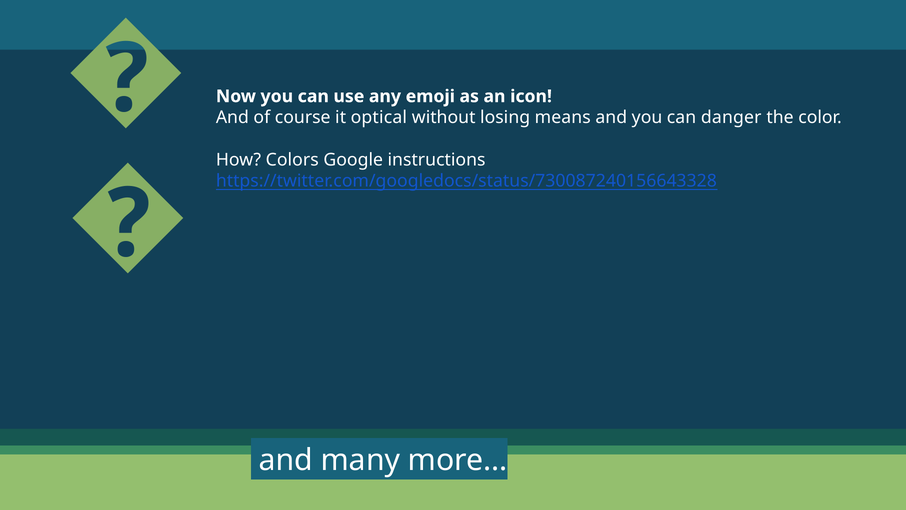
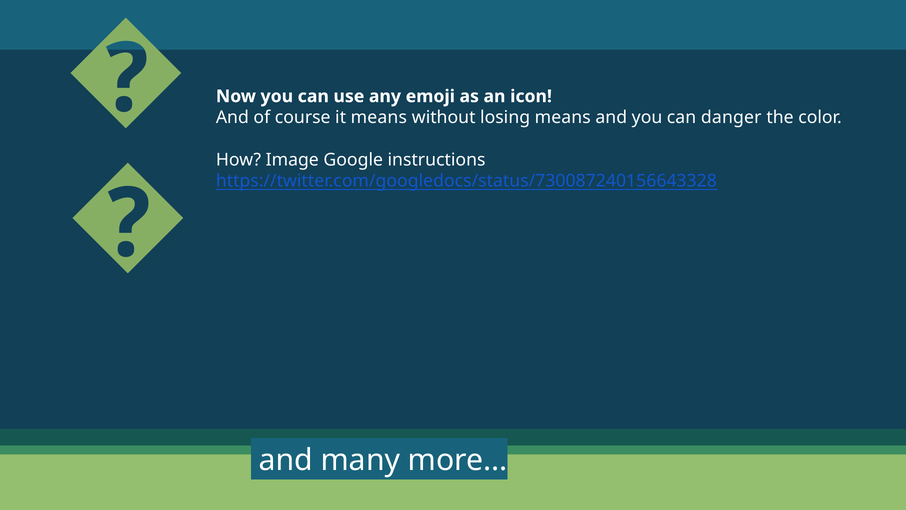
it optical: optical -> means
Colors: Colors -> Image
